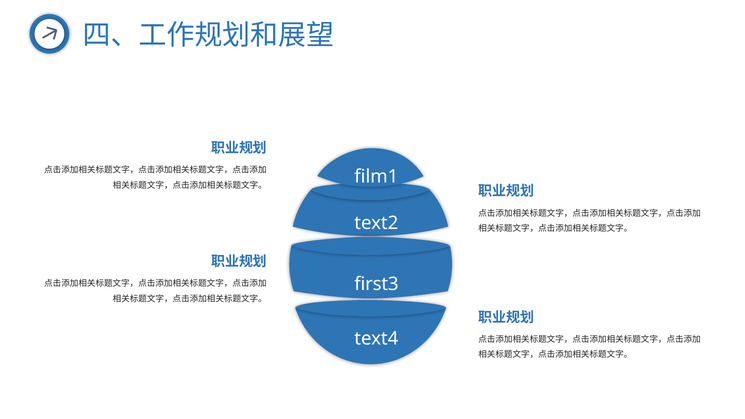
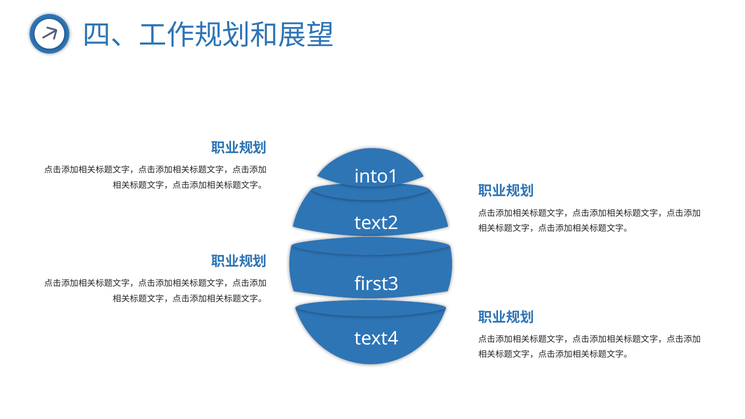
film1: film1 -> into1
